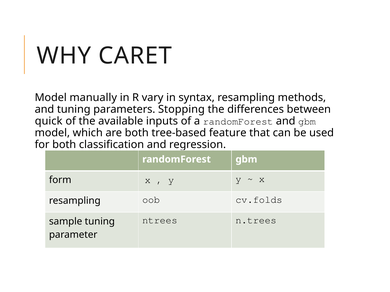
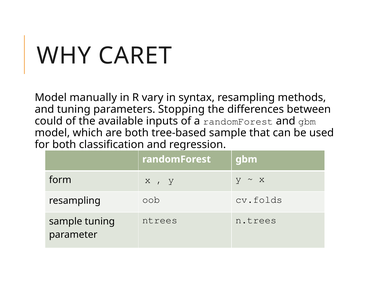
quick: quick -> could
tree-based feature: feature -> sample
